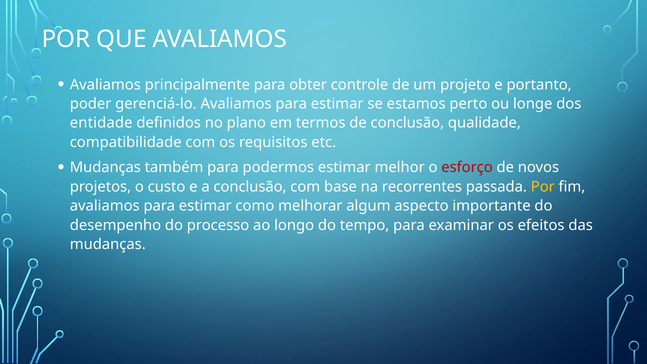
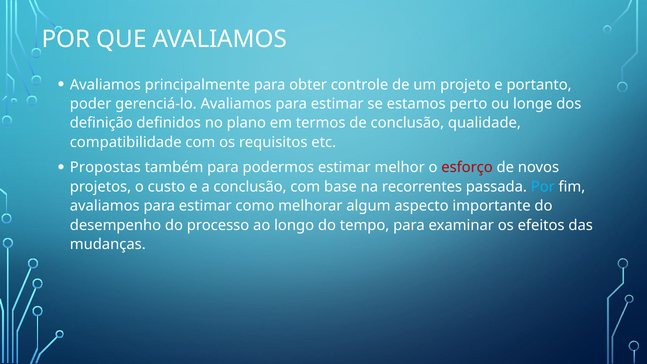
entidade: entidade -> definição
Mudanças at (105, 167): Mudanças -> Propostas
Por at (543, 187) colour: yellow -> light blue
